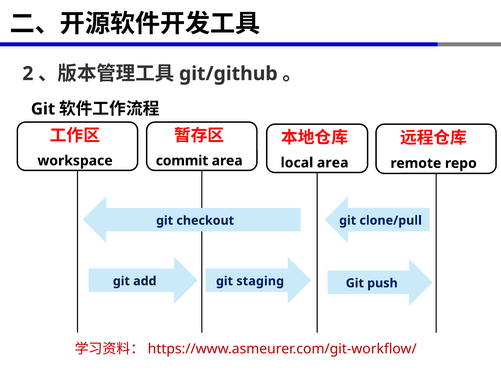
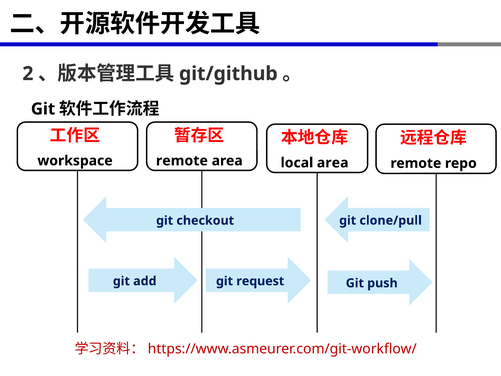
commit at (182, 161): commit -> remote
staging: staging -> request
